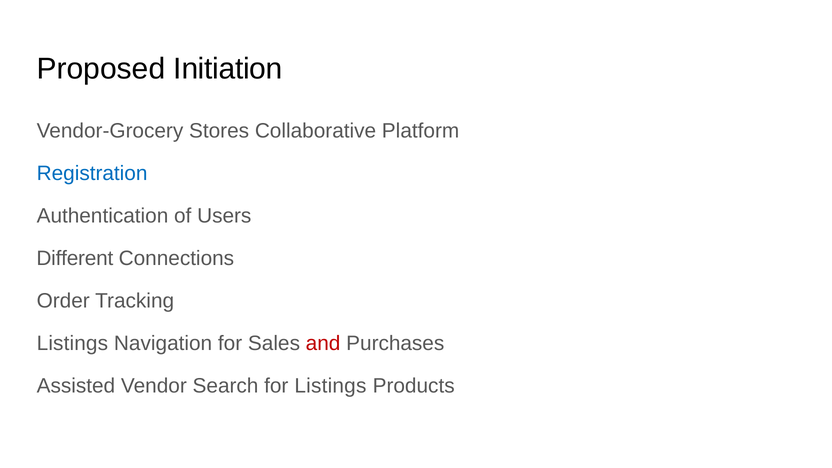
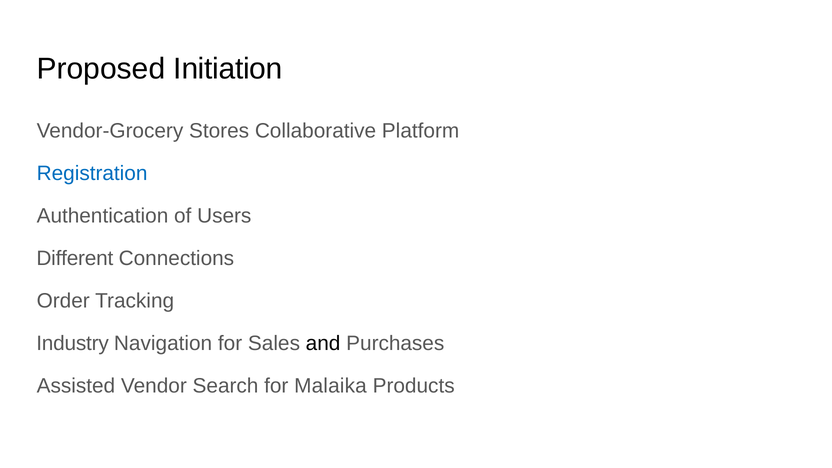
Listings at (72, 344): Listings -> Industry
and colour: red -> black
for Listings: Listings -> Malaika
